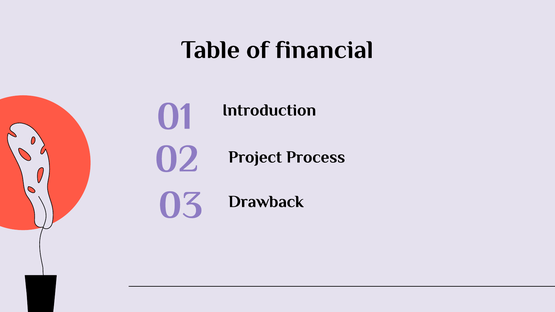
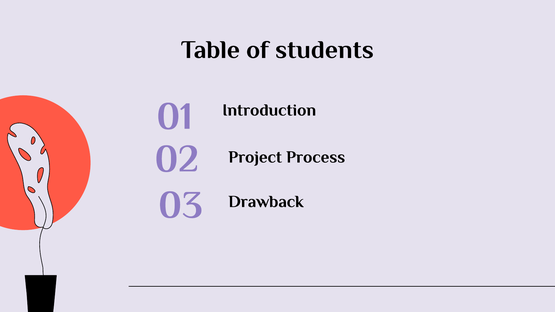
financial: financial -> students
